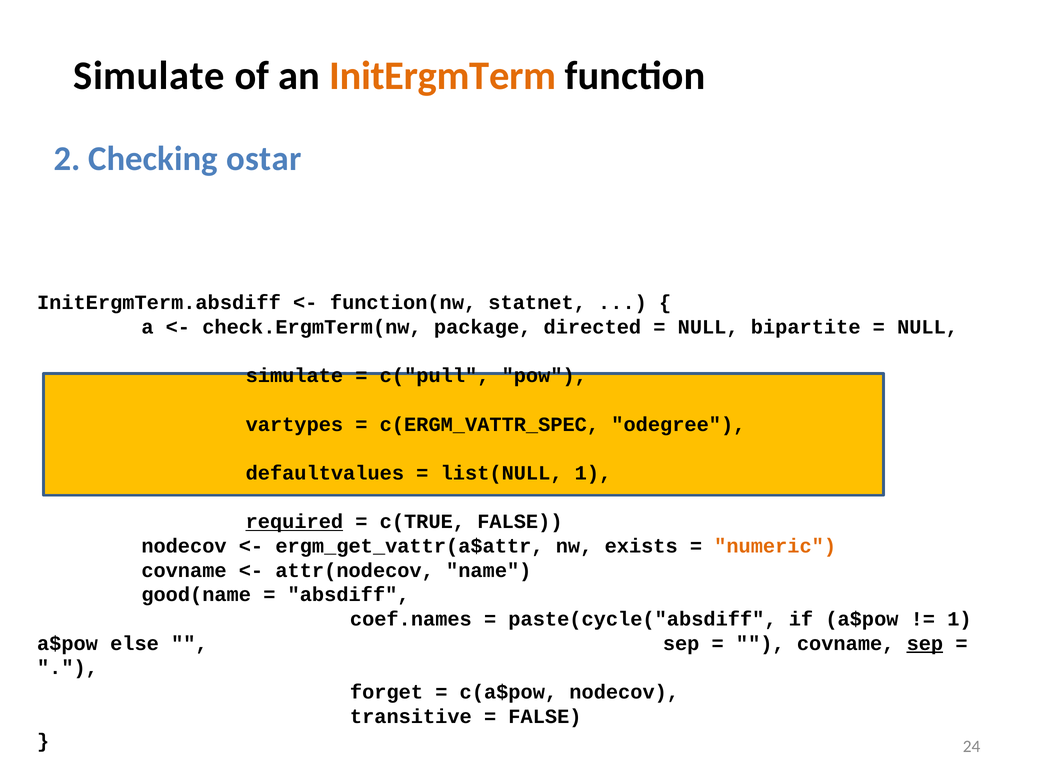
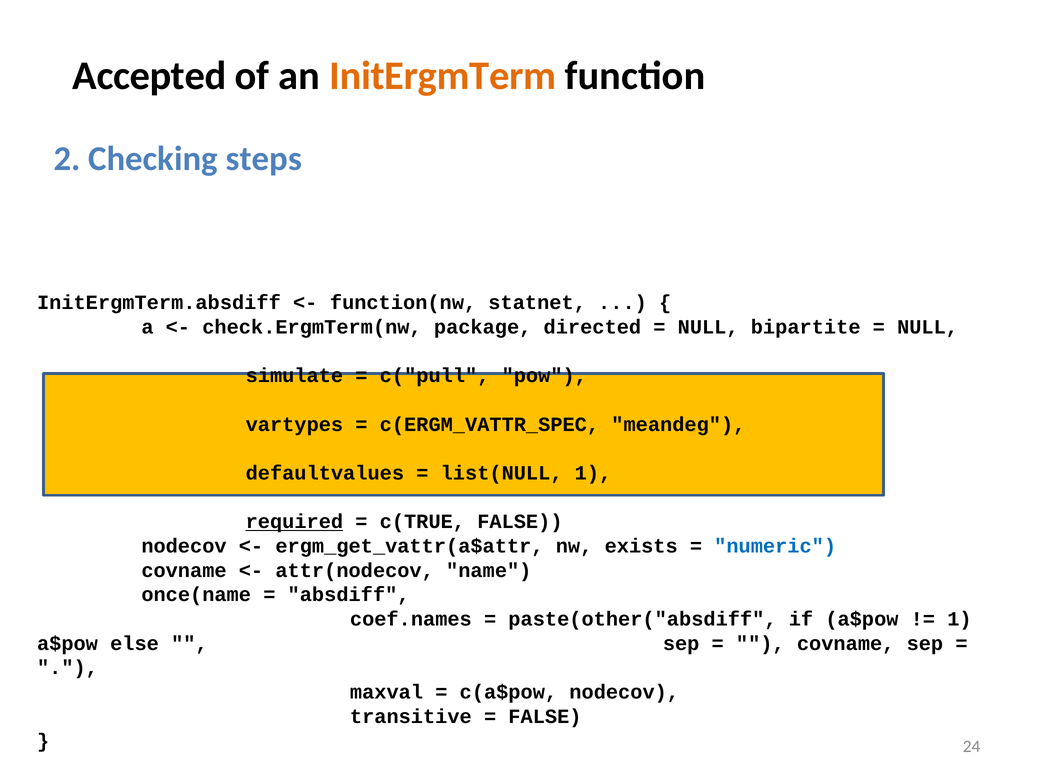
Simulate at (149, 76): Simulate -> Accepted
ostar: ostar -> steps
odegree: odegree -> meandeg
numeric colour: orange -> blue
good(name: good(name -> once(name
paste(cycle("absdiff: paste(cycle("absdiff -> paste(other("absdiff
sep at (925, 644) underline: present -> none
forget: forget -> maxval
